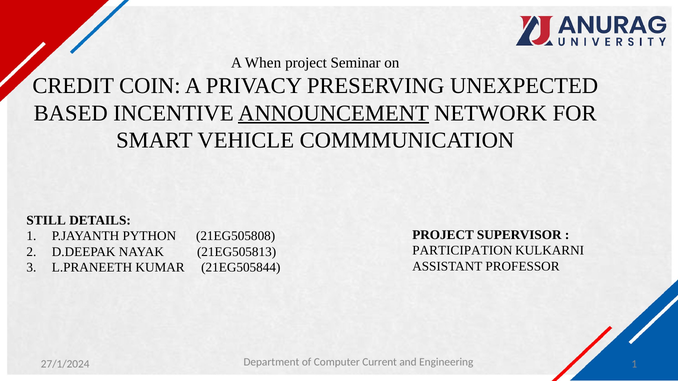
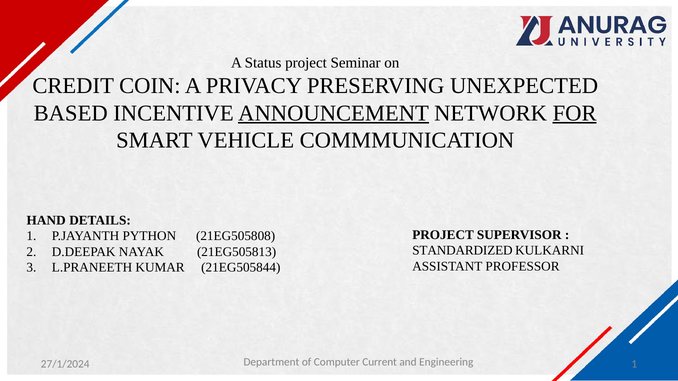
When: When -> Status
FOR underline: none -> present
STILL: STILL -> HAND
PARTICIPATION: PARTICIPATION -> STANDARDIZED
